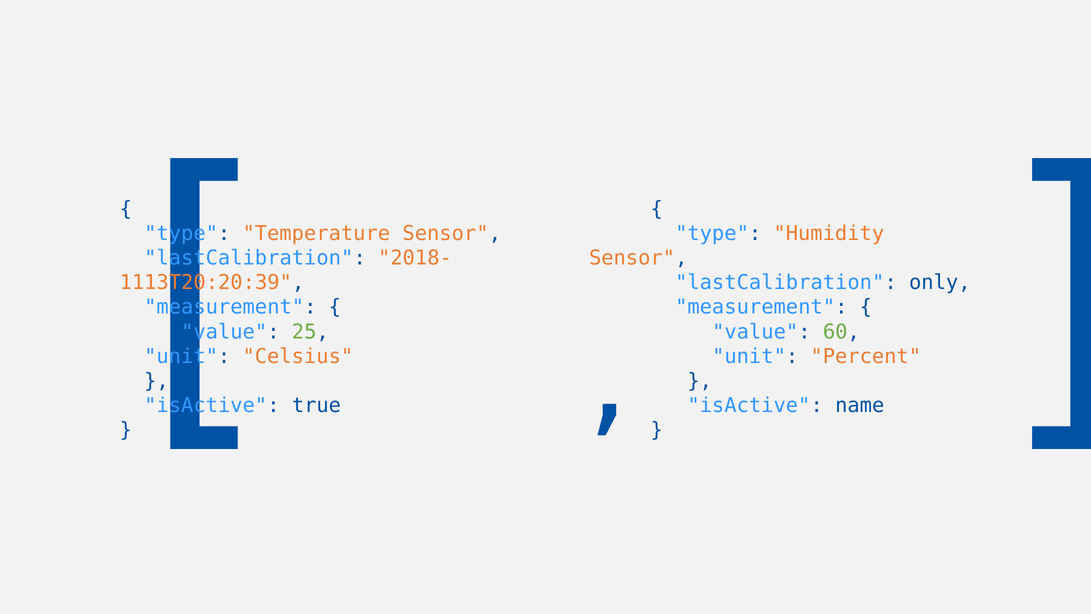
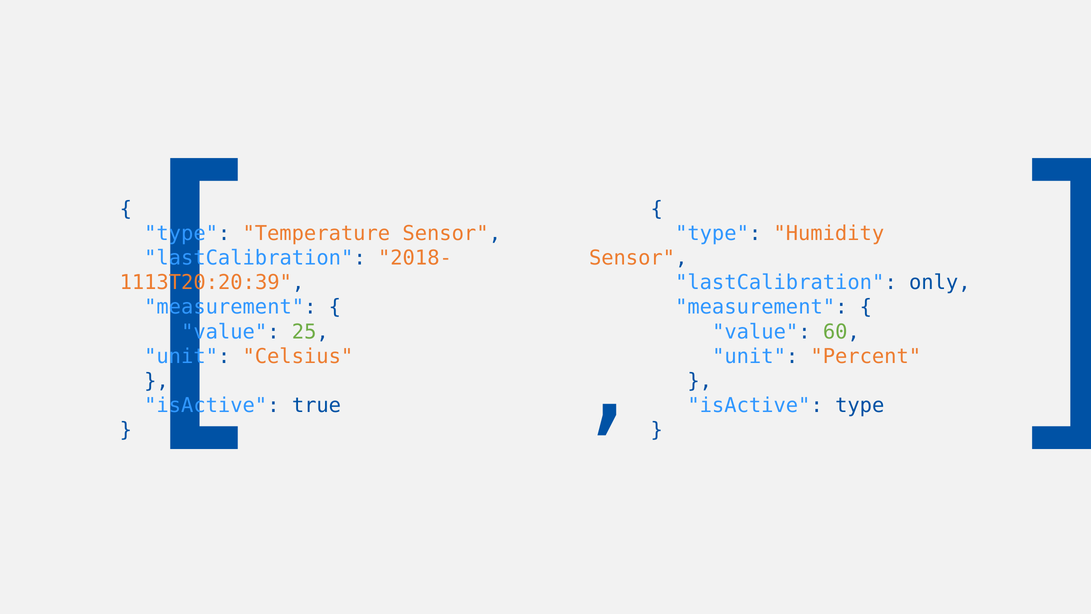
isActive name: name -> type
